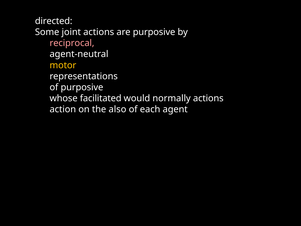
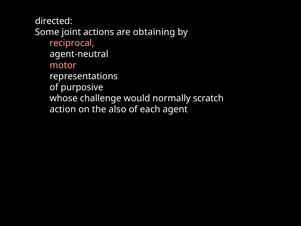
are purposive: purposive -> obtaining
motor colour: yellow -> pink
facilitated: facilitated -> challenge
normally actions: actions -> scratch
